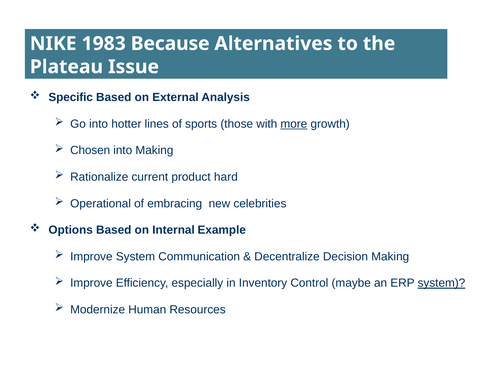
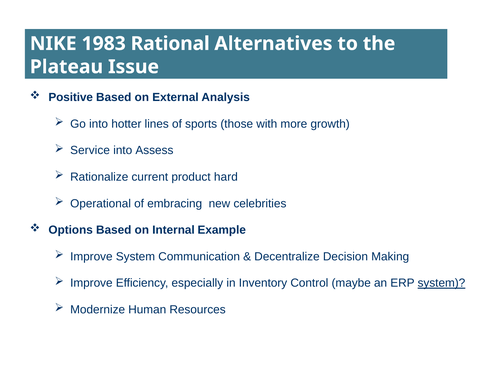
Because: Because -> Rational
Specific: Specific -> Positive
more underline: present -> none
Chosen: Chosen -> Service
into Making: Making -> Assess
